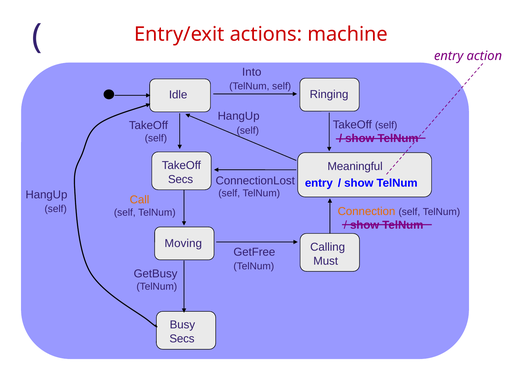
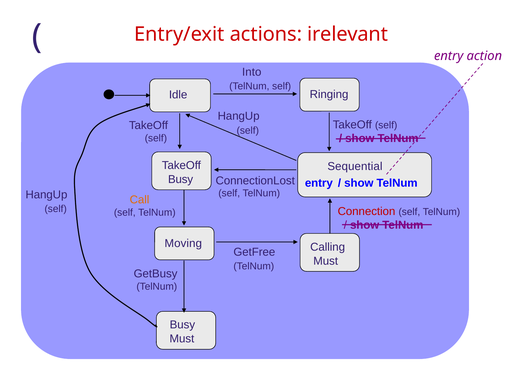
machine: machine -> irelevant
Meaningful: Meaningful -> Sequential
Secs at (181, 179): Secs -> Busy
Connection colour: orange -> red
Secs at (182, 339): Secs -> Must
